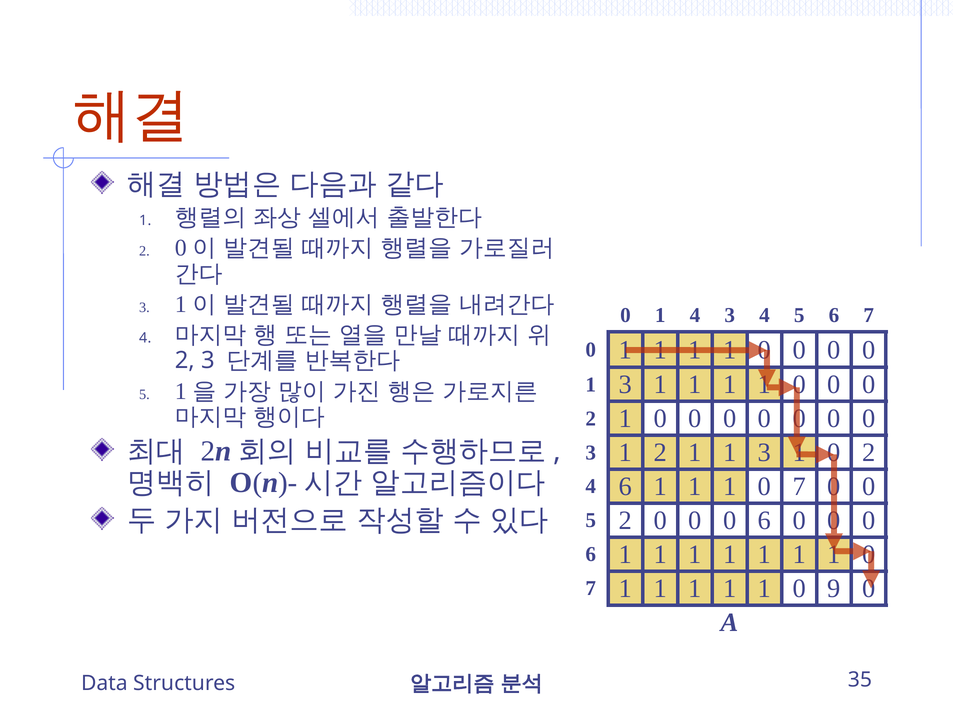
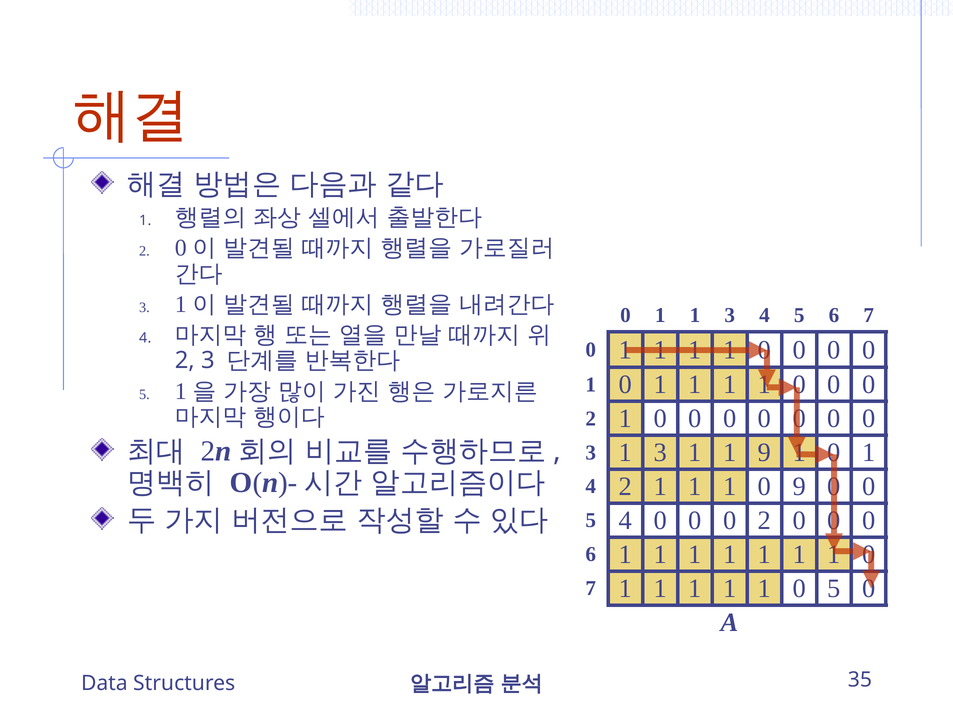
4 at (695, 315): 4 -> 1
3 at (625, 384): 3 -> 0
3 1 2: 2 -> 3
1 1 3: 3 -> 9
2 at (869, 452): 2 -> 1
4 6: 6 -> 2
7 at (799, 486): 7 -> 9
5 2: 2 -> 4
6 at (764, 520): 6 -> 2
1 0 9: 9 -> 5
